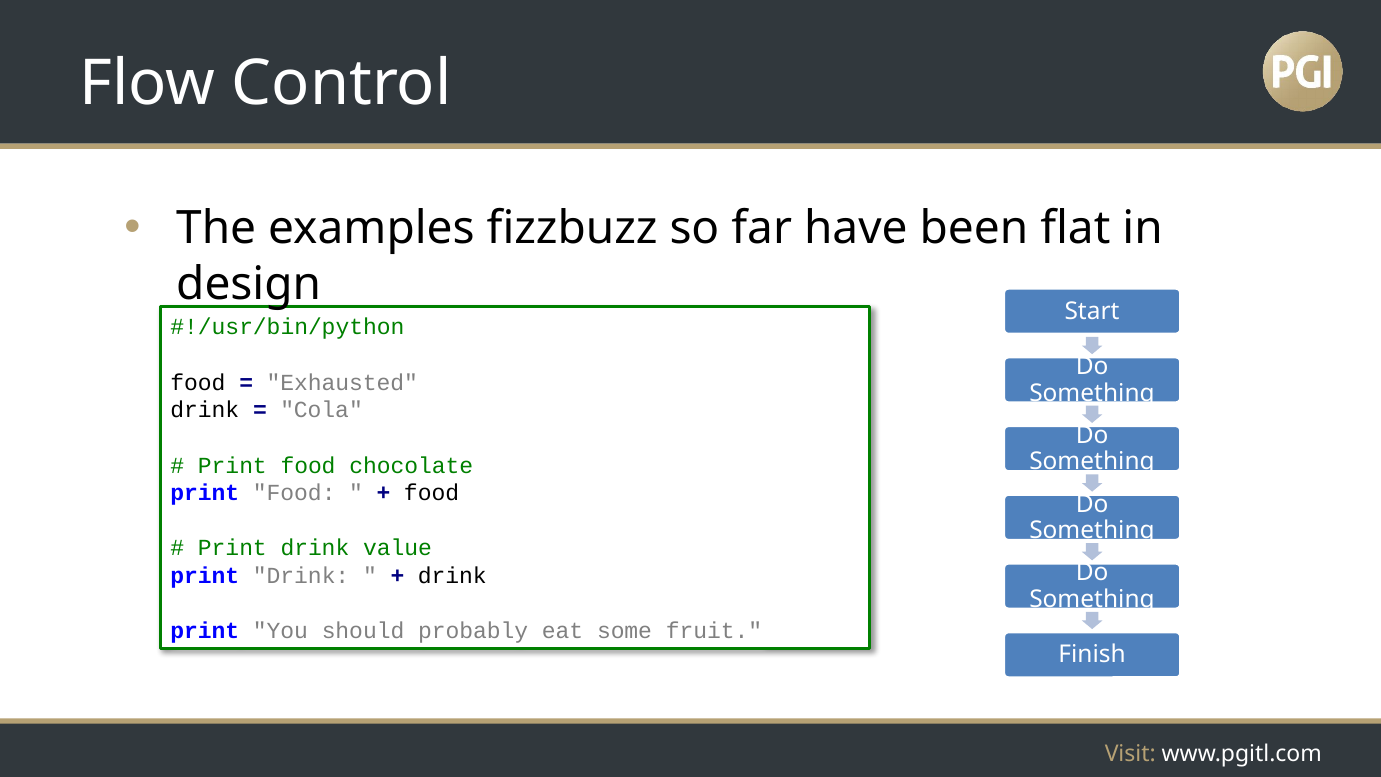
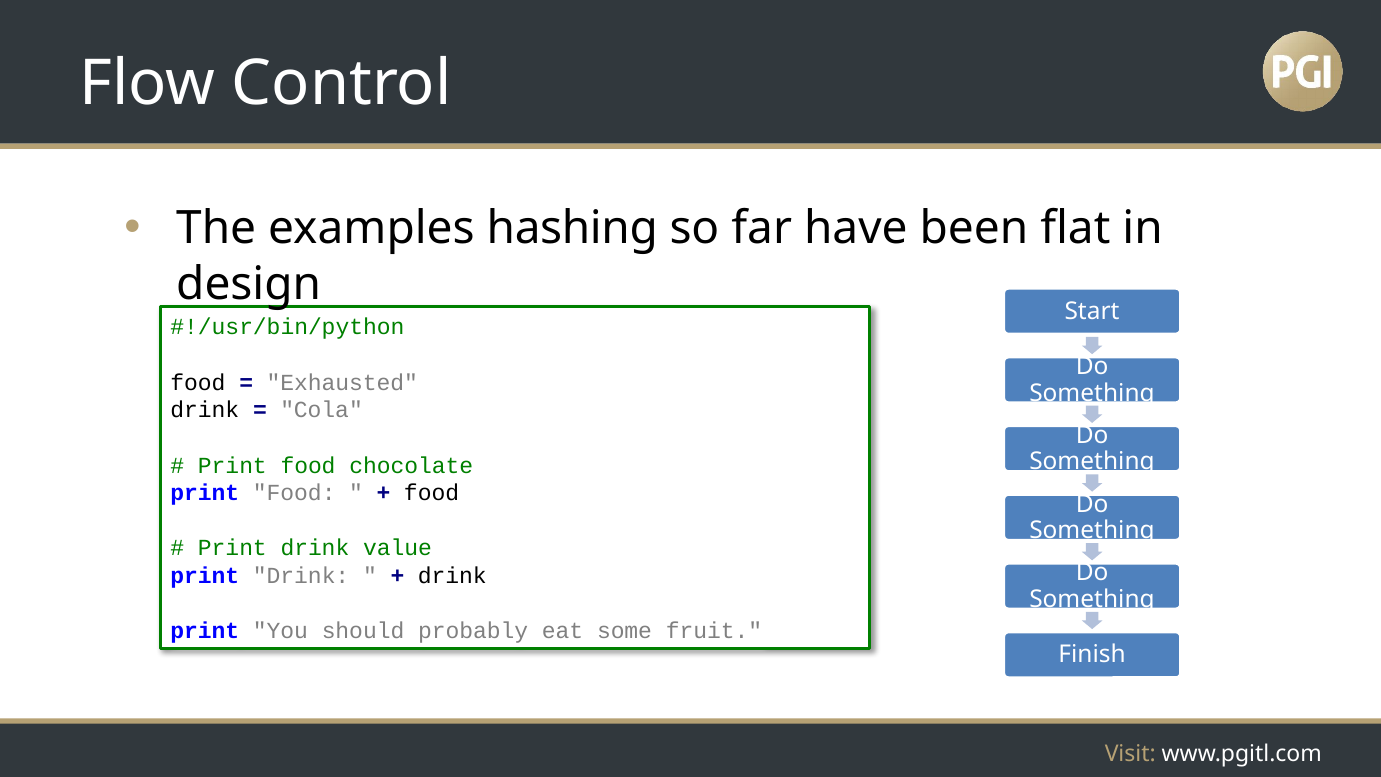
fizzbuzz: fizzbuzz -> hashing
